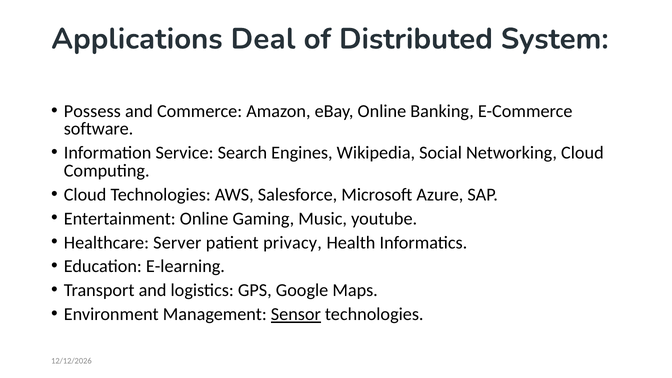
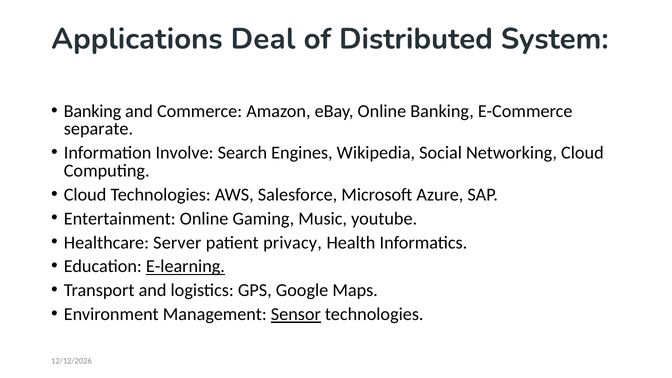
Possess at (92, 111): Possess -> Banking
software: software -> separate
Service: Service -> Involve
E-learning underline: none -> present
